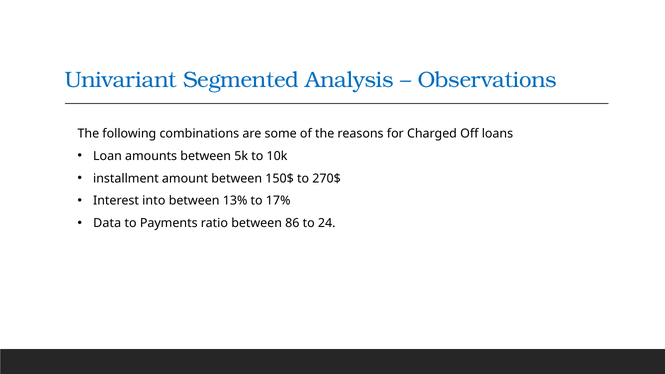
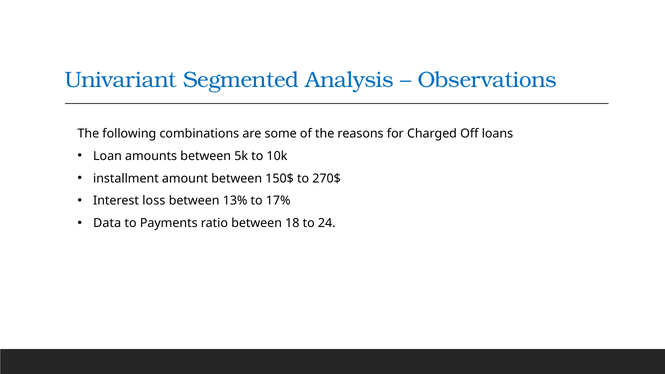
into: into -> loss
86: 86 -> 18
